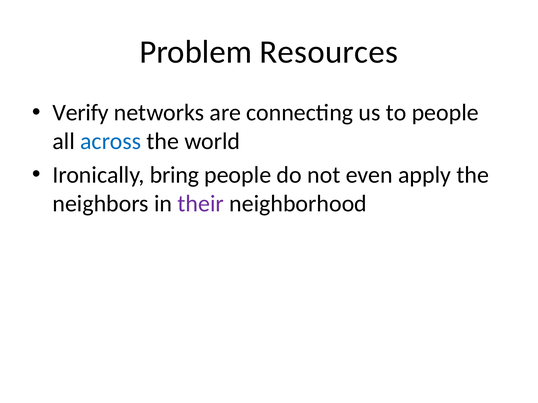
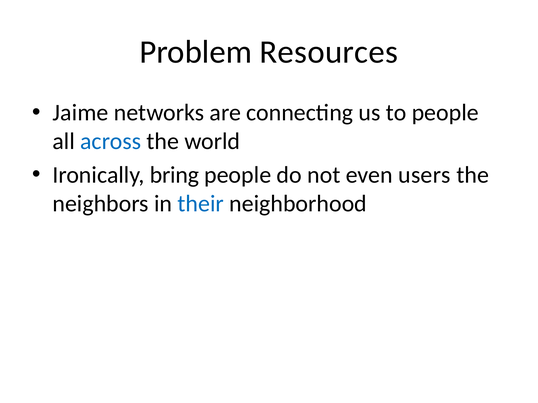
Verify: Verify -> Jaime
apply: apply -> users
their colour: purple -> blue
